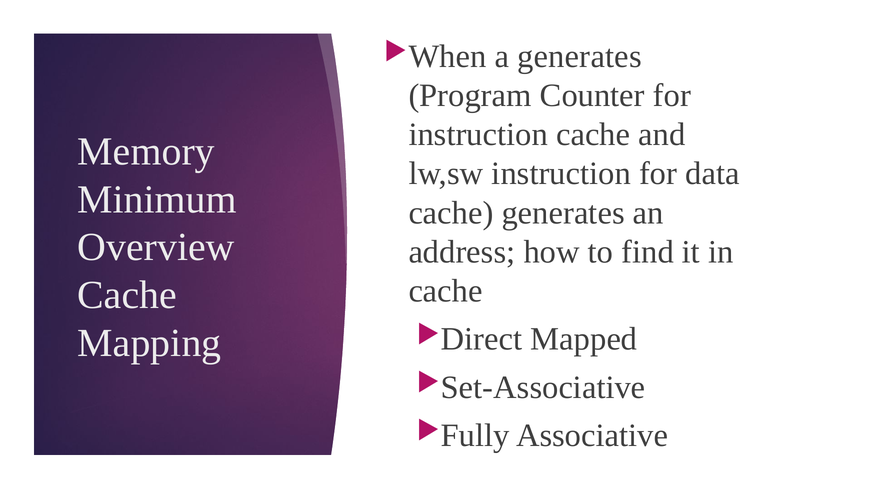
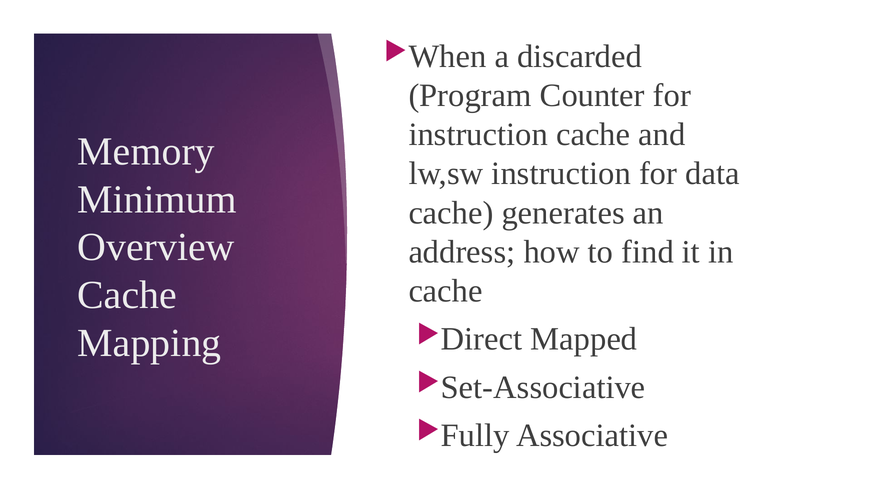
a generates: generates -> discarded
